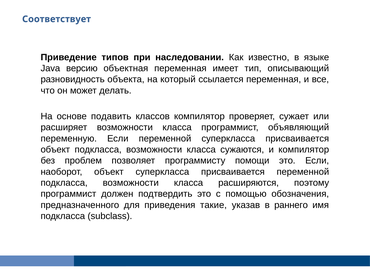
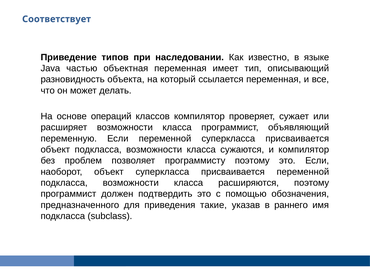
версию: версию -> частью
подавить: подавить -> операций
программисту помощи: помощи -> поэтому
